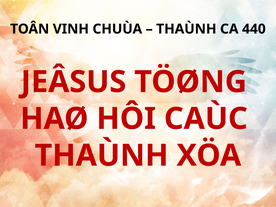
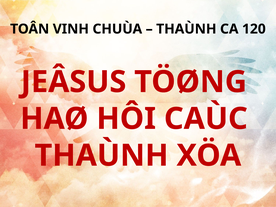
440: 440 -> 120
